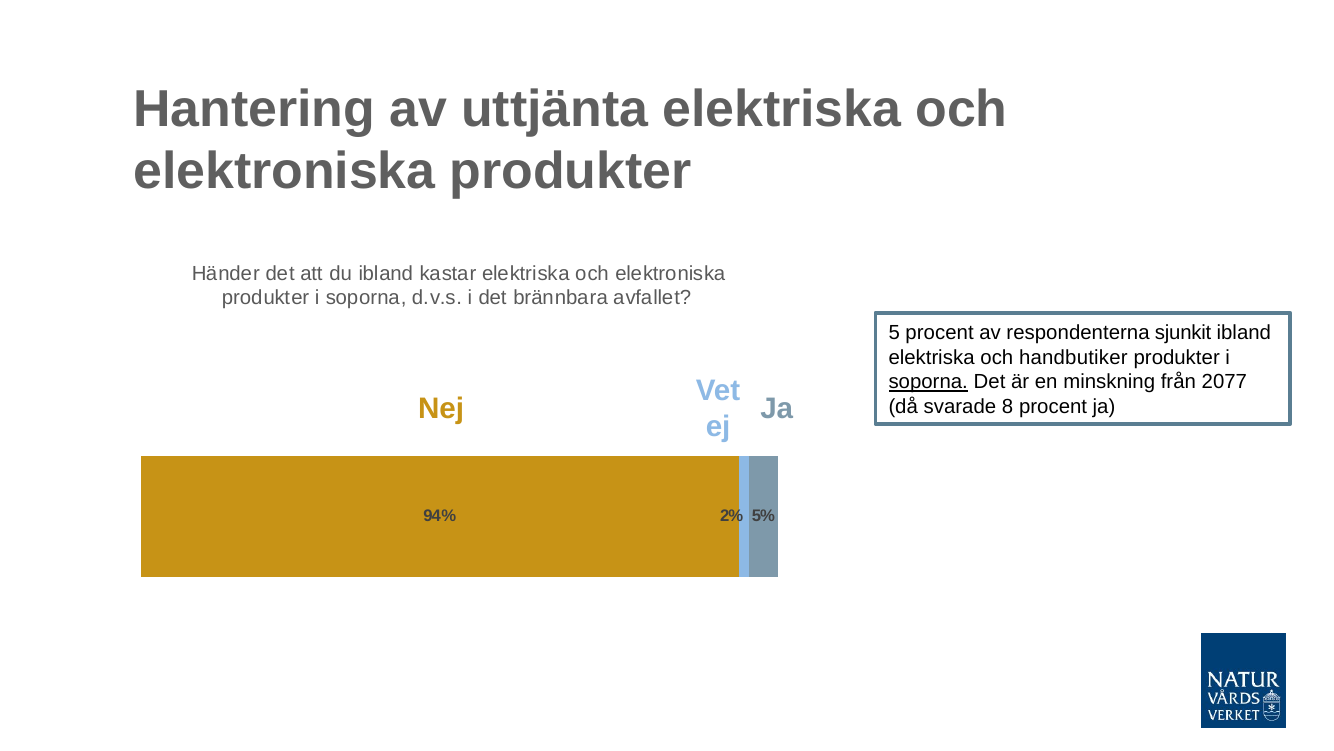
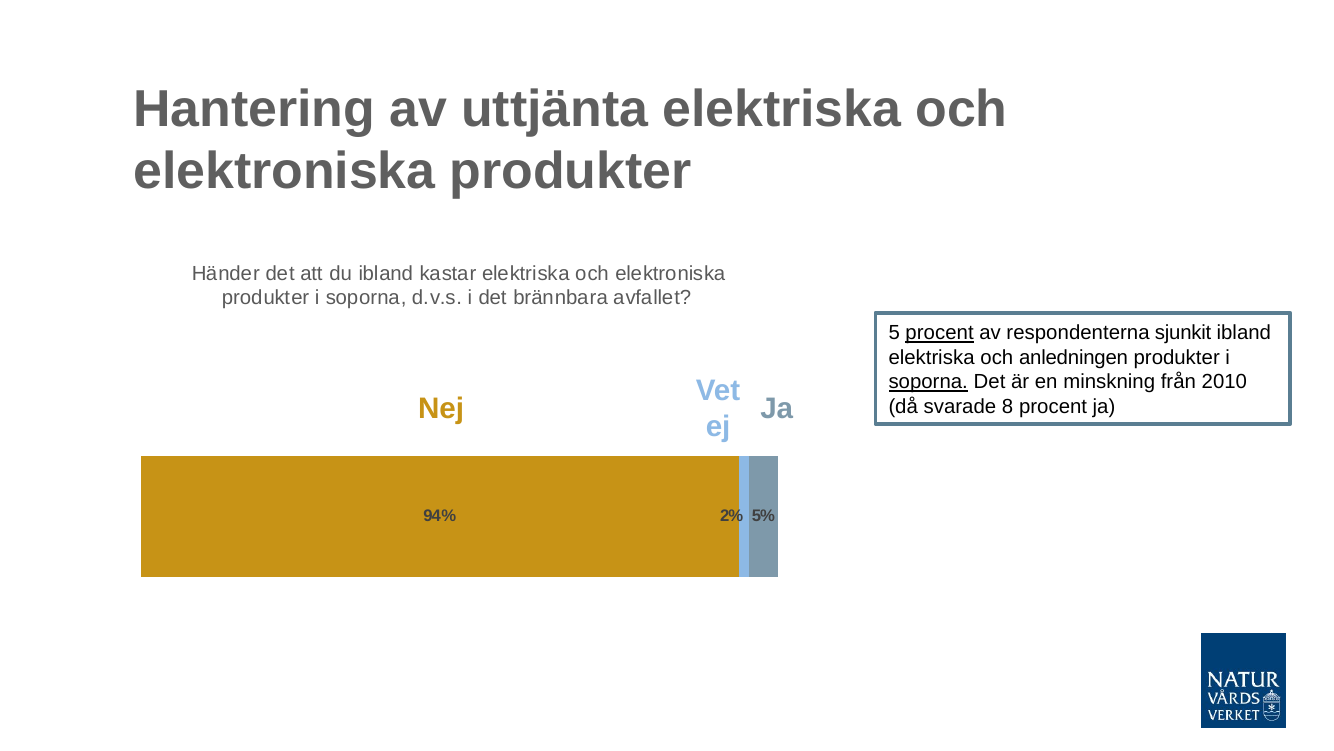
procent at (940, 333) underline: none -> present
handbutiker: handbutiker -> anledningen
2077: 2077 -> 2010
